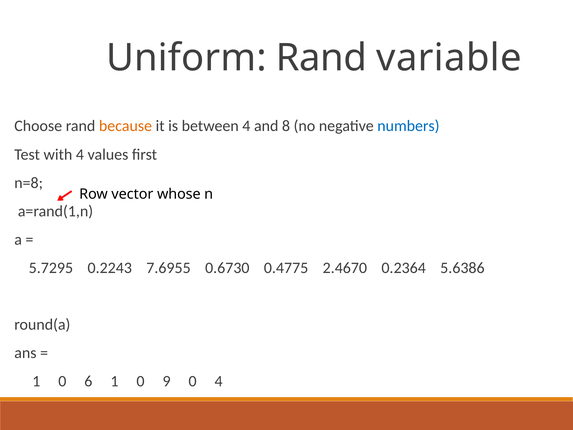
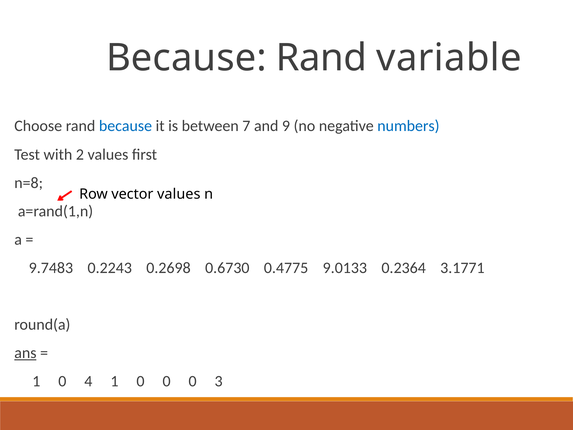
Uniform at (186, 58): Uniform -> Because
because at (125, 126) colour: orange -> blue
between 4: 4 -> 7
8: 8 -> 9
with 4: 4 -> 2
vector whose: whose -> values
5.7295: 5.7295 -> 9.7483
7.6955: 7.6955 -> 0.2698
2.4670: 2.4670 -> 9.0133
5.6386: 5.6386 -> 3.1771
ans underline: none -> present
6: 6 -> 4
1 0 9: 9 -> 0
0 4: 4 -> 3
